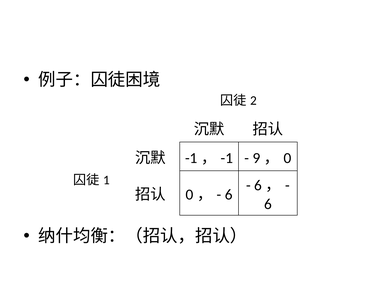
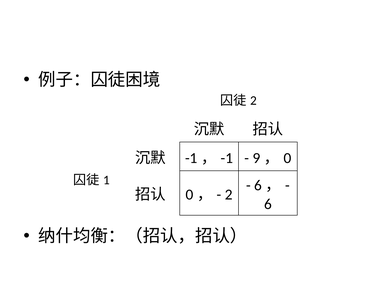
6 at (229, 195): 6 -> 2
